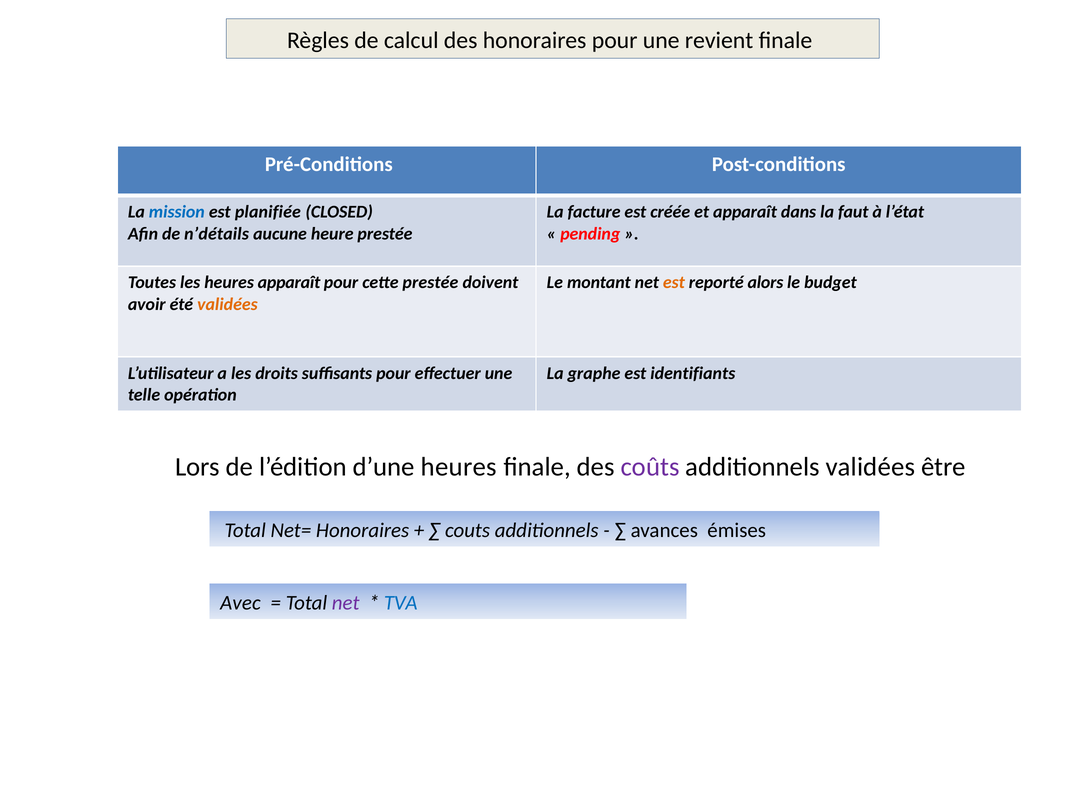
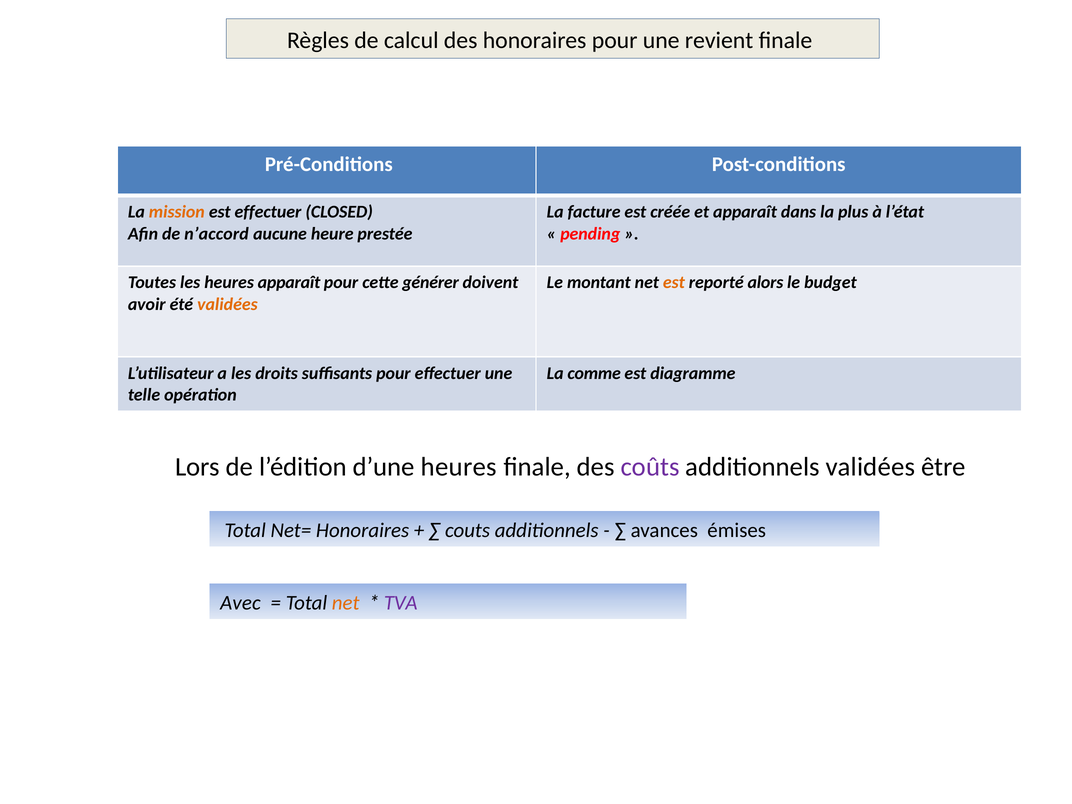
mission colour: blue -> orange
est planifiée: planifiée -> effectuer
faut: faut -> plus
n’détails: n’détails -> n’accord
cette prestée: prestée -> générer
graphe: graphe -> comme
identifiants: identifiants -> diagramme
net at (346, 603) colour: purple -> orange
TVA colour: blue -> purple
